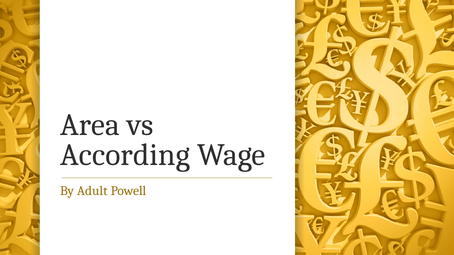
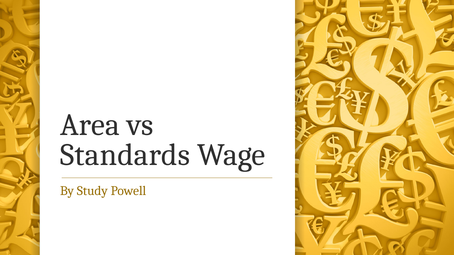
According: According -> Standards
Adult: Adult -> Study
